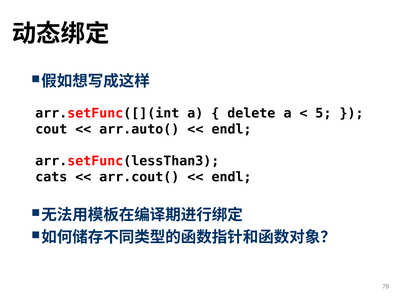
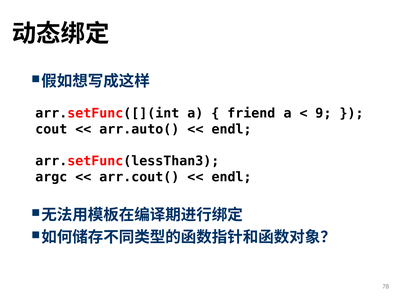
delete: delete -> friend
5: 5 -> 9
cats: cats -> argc
